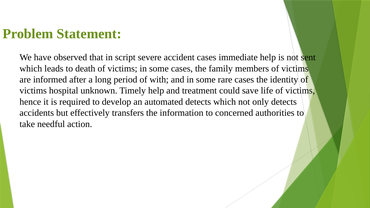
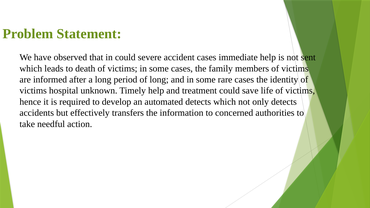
in script: script -> could
of with: with -> long
